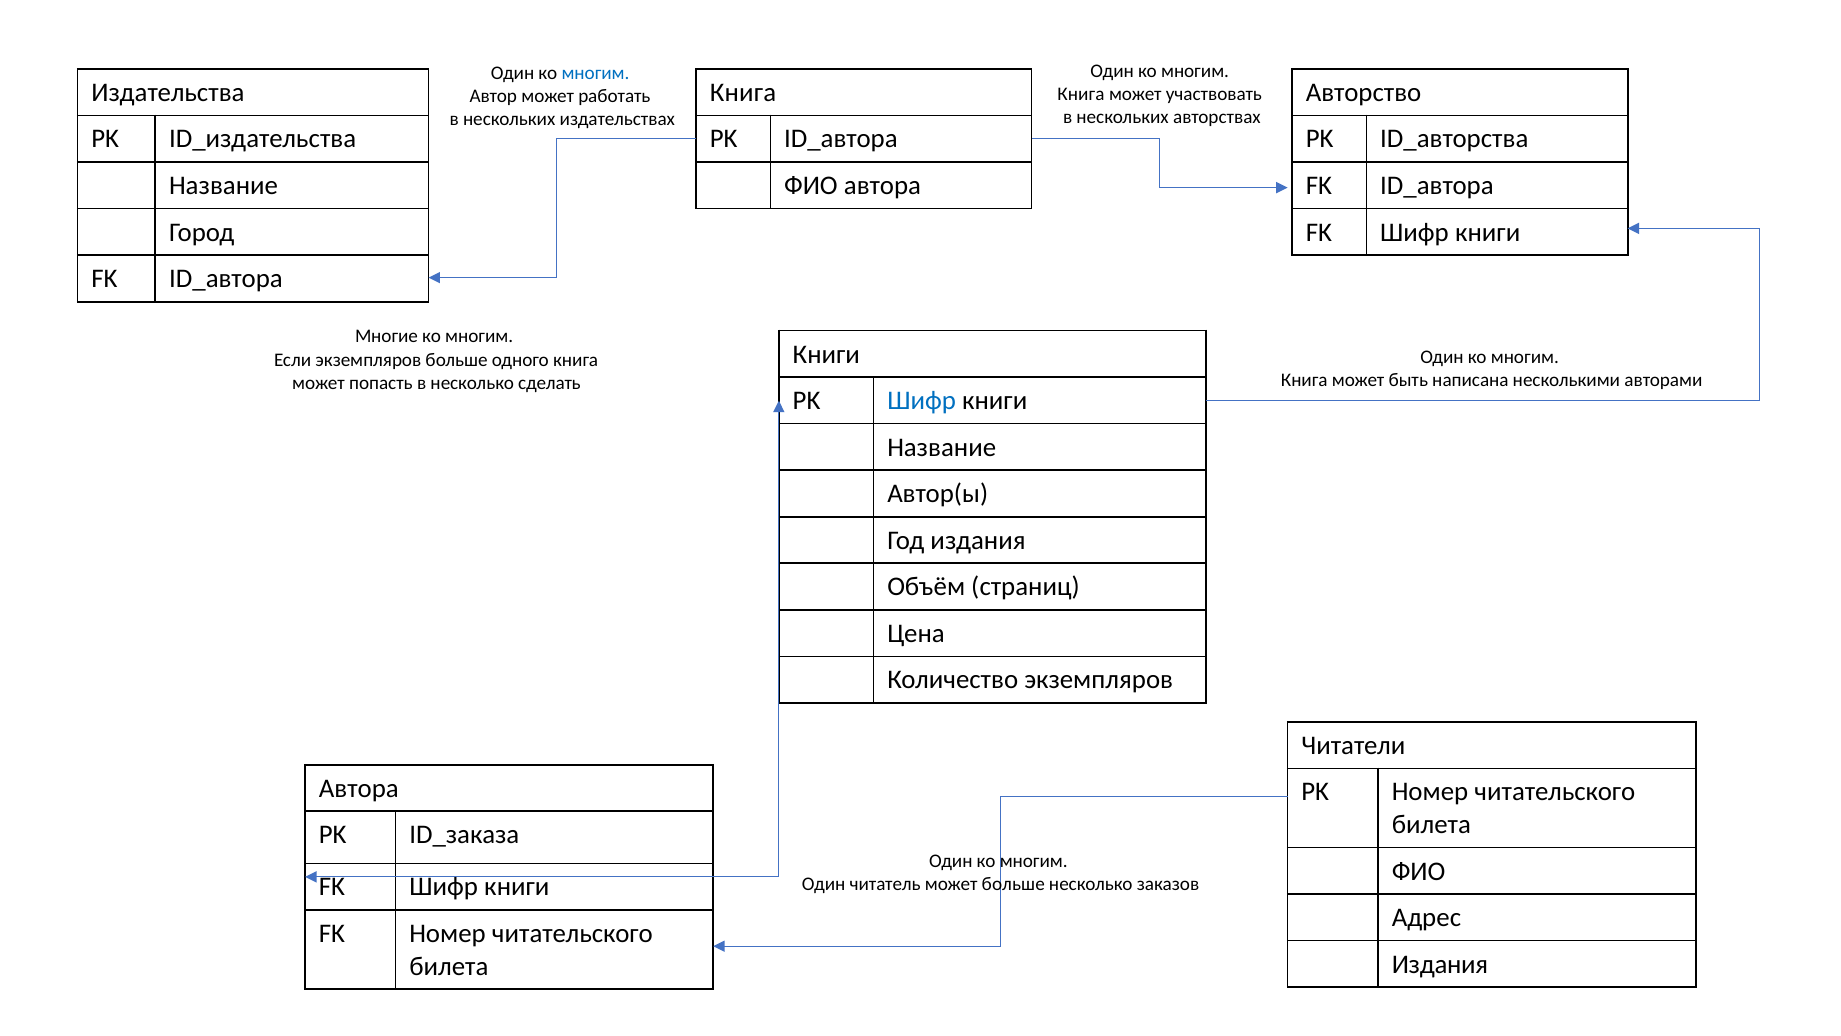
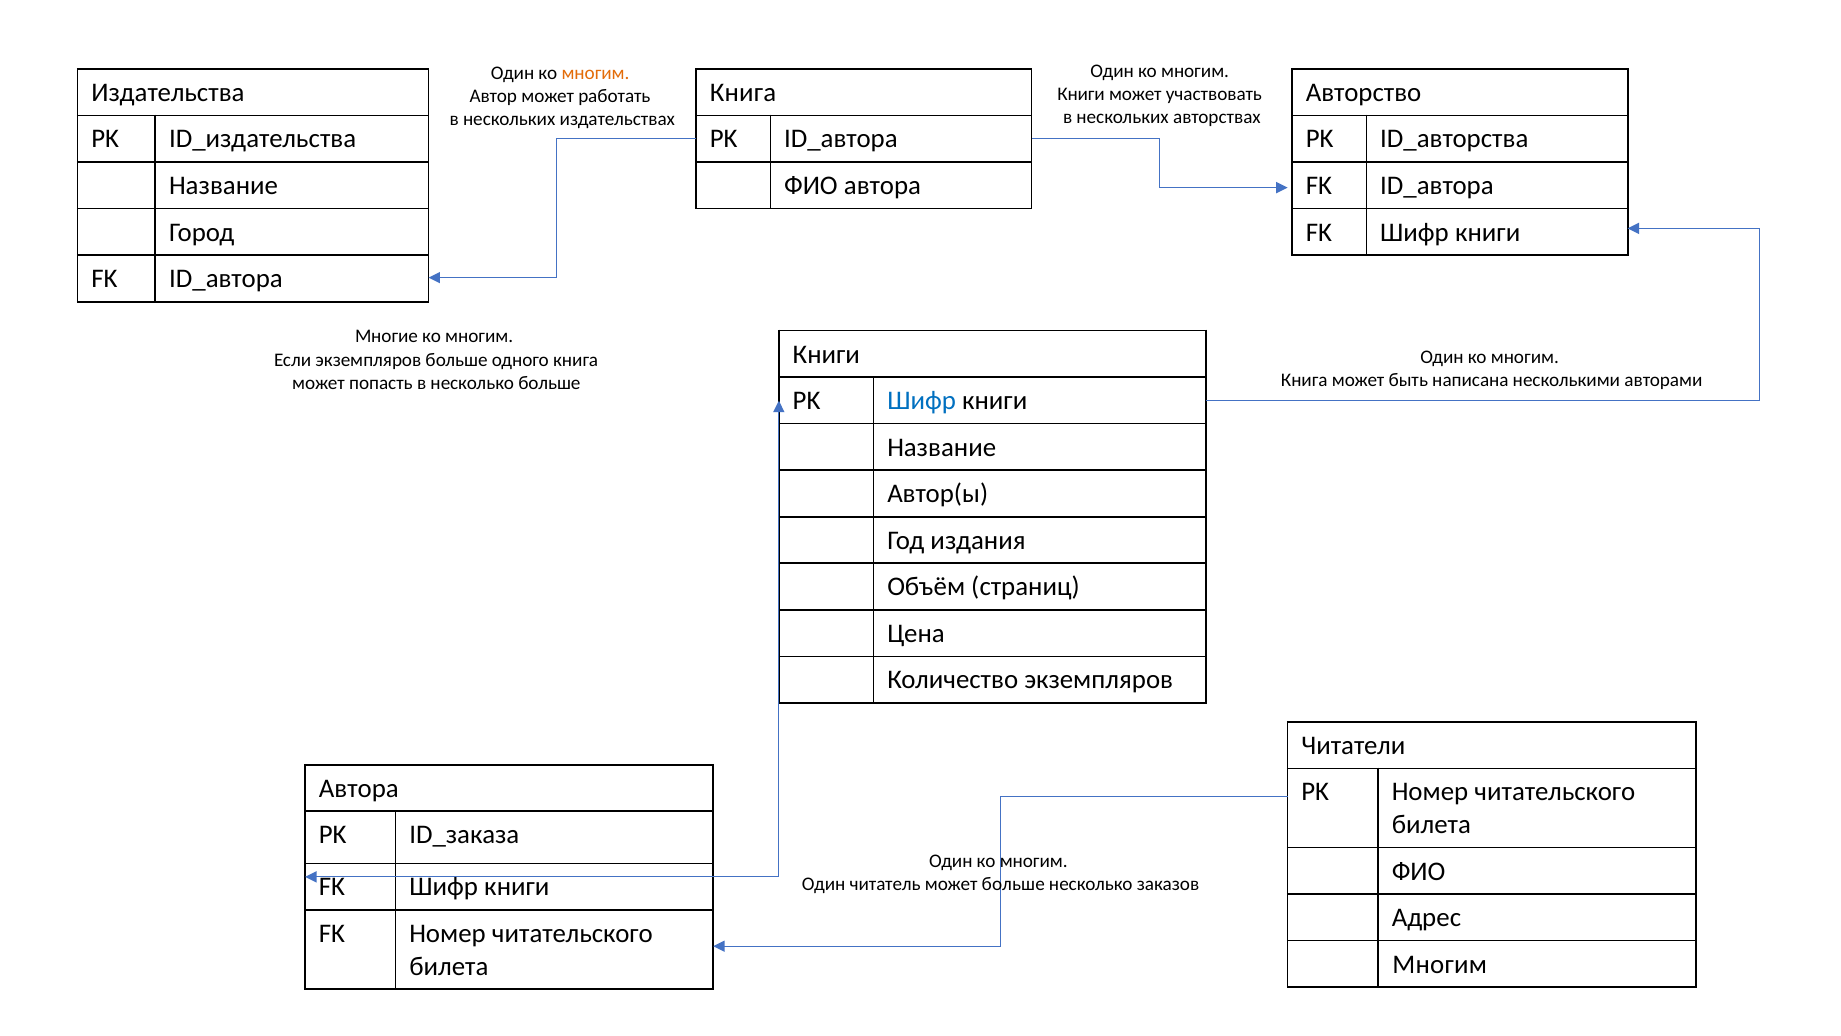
многим at (595, 73) colour: blue -> orange
Книга at (1081, 95): Книга -> Книги
несколько сделать: сделать -> больше
Издания at (1440, 964): Издания -> Многим
